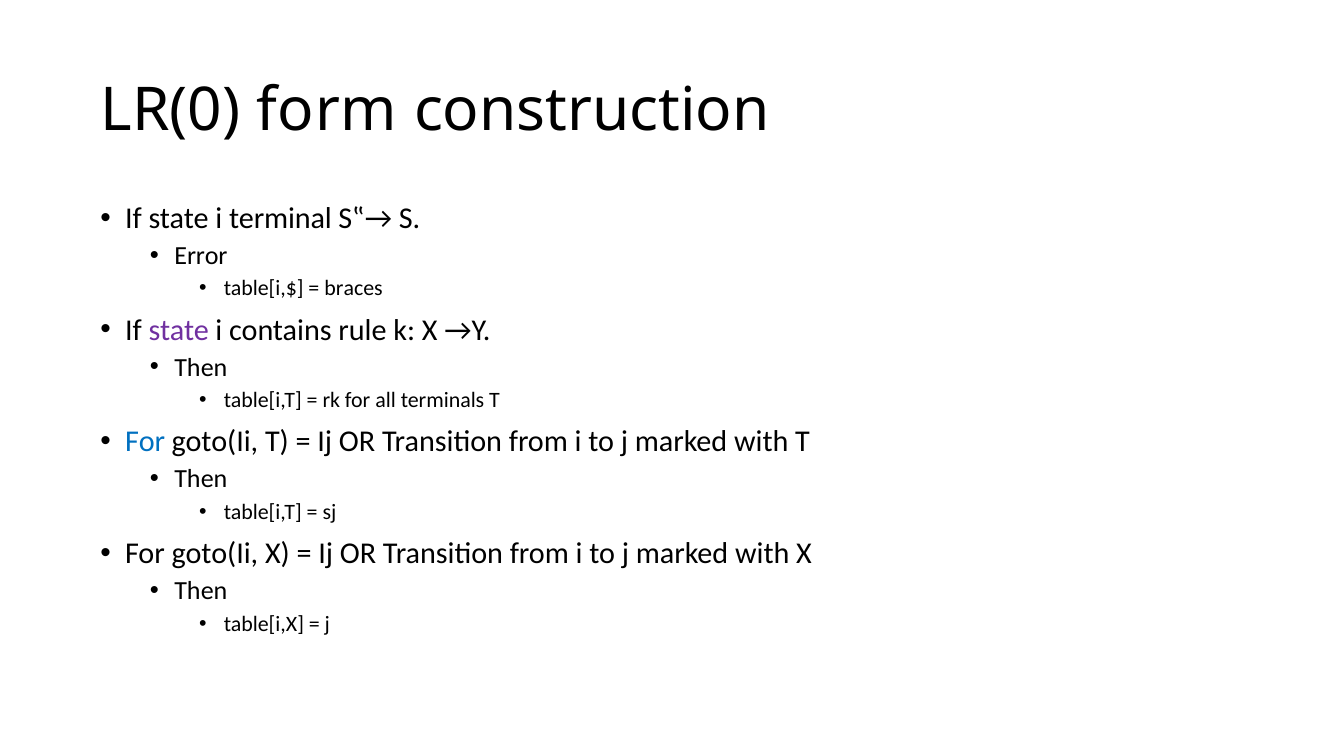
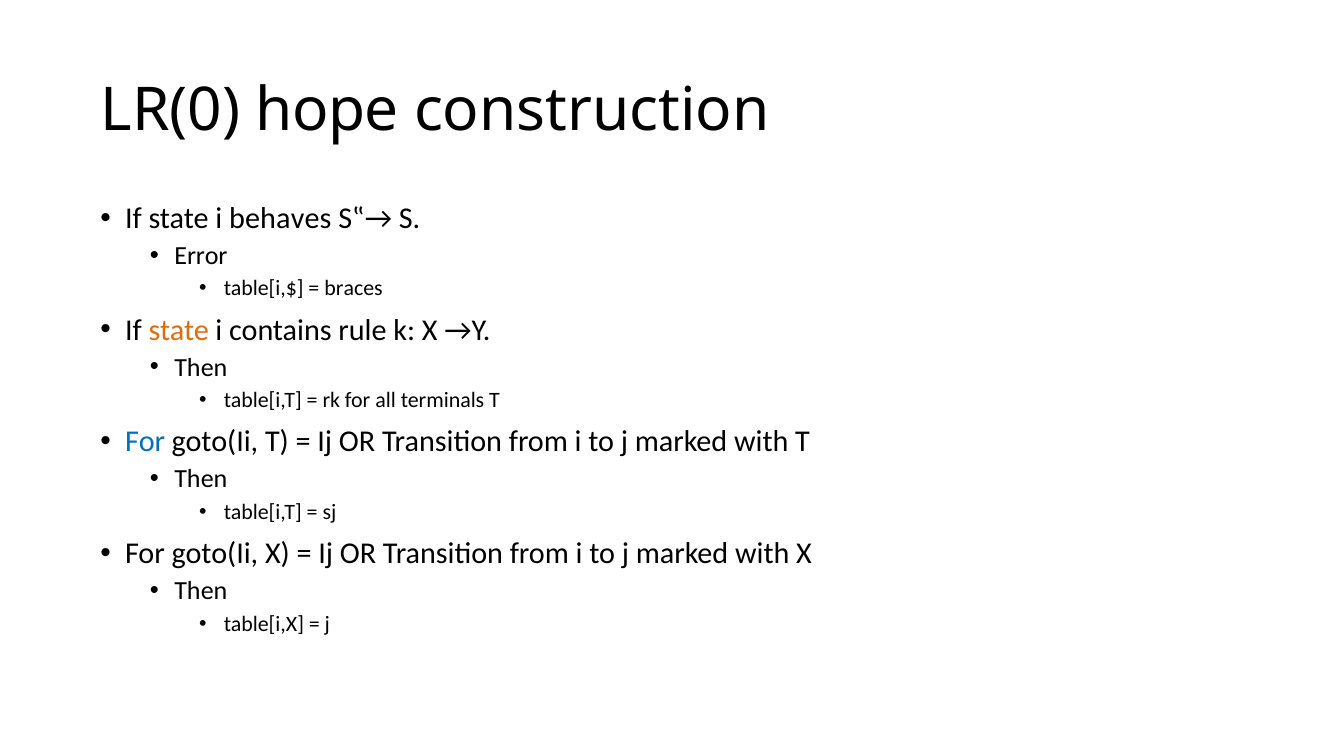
form: form -> hope
terminal: terminal -> behaves
state at (179, 330) colour: purple -> orange
